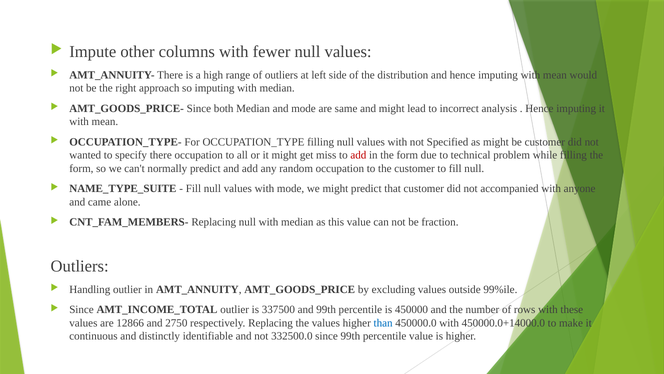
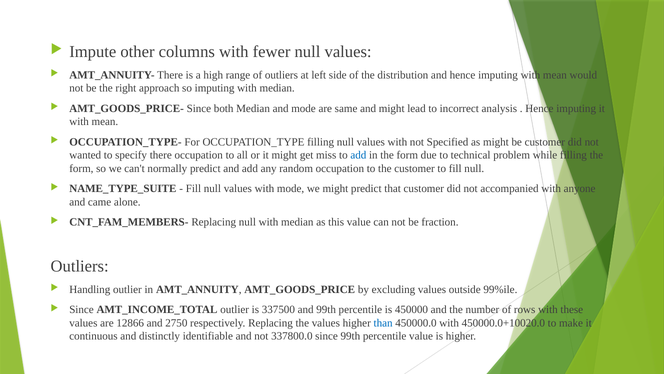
add at (358, 155) colour: red -> blue
450000.0+14000.0: 450000.0+14000.0 -> 450000.0+10020.0
332500.0: 332500.0 -> 337800.0
